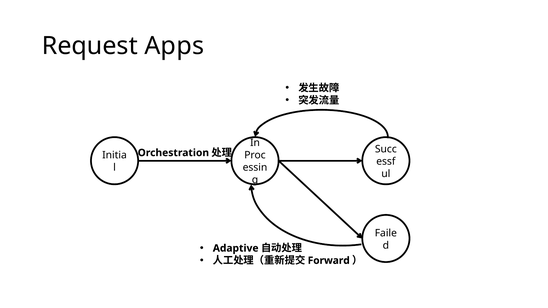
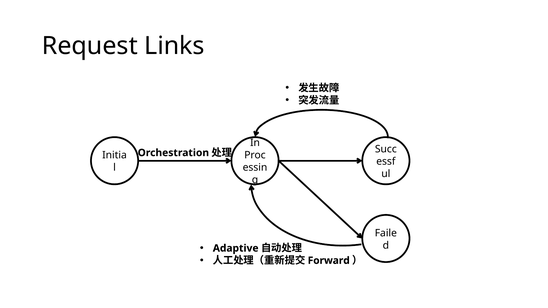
Apps: Apps -> Links
